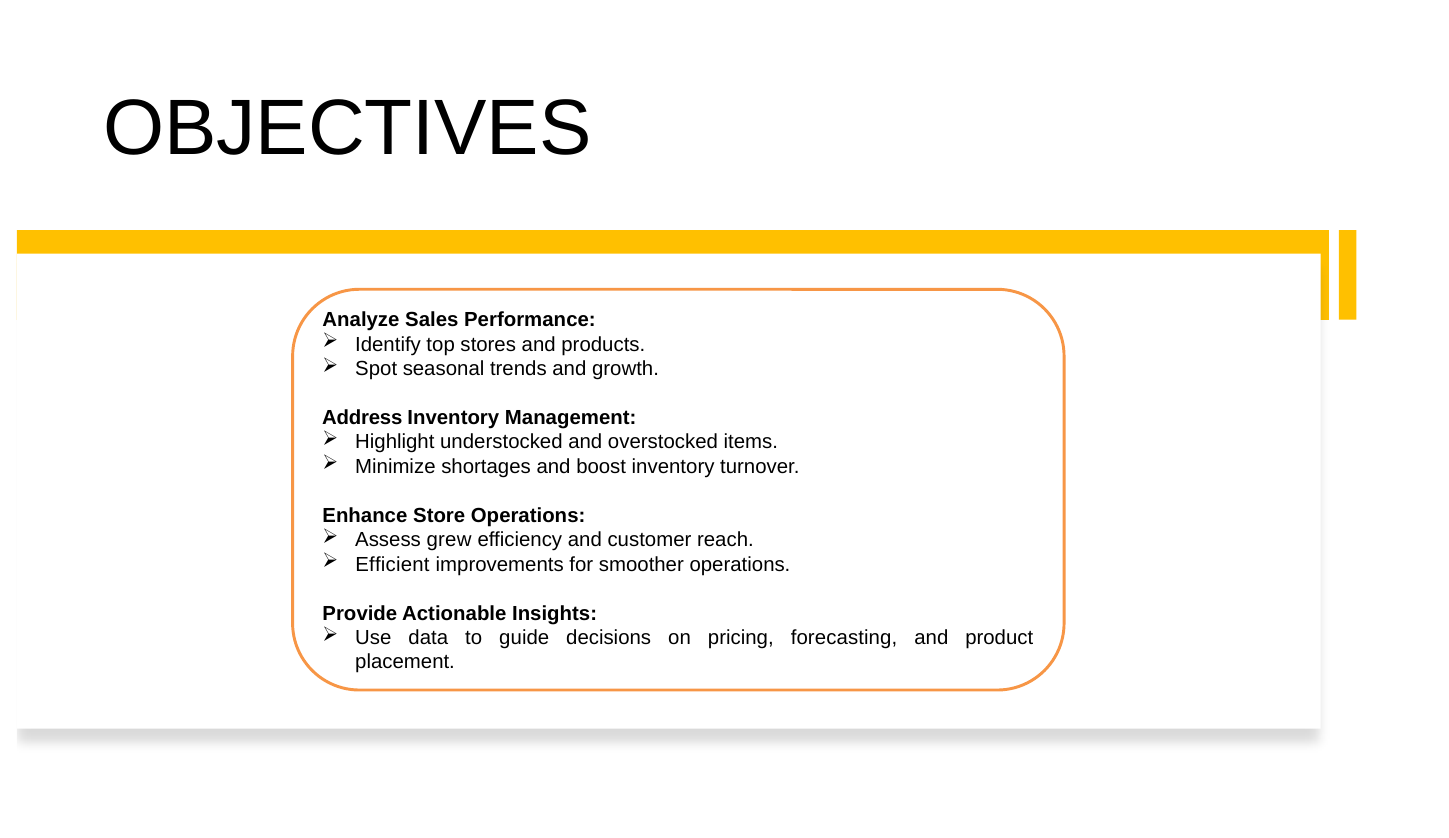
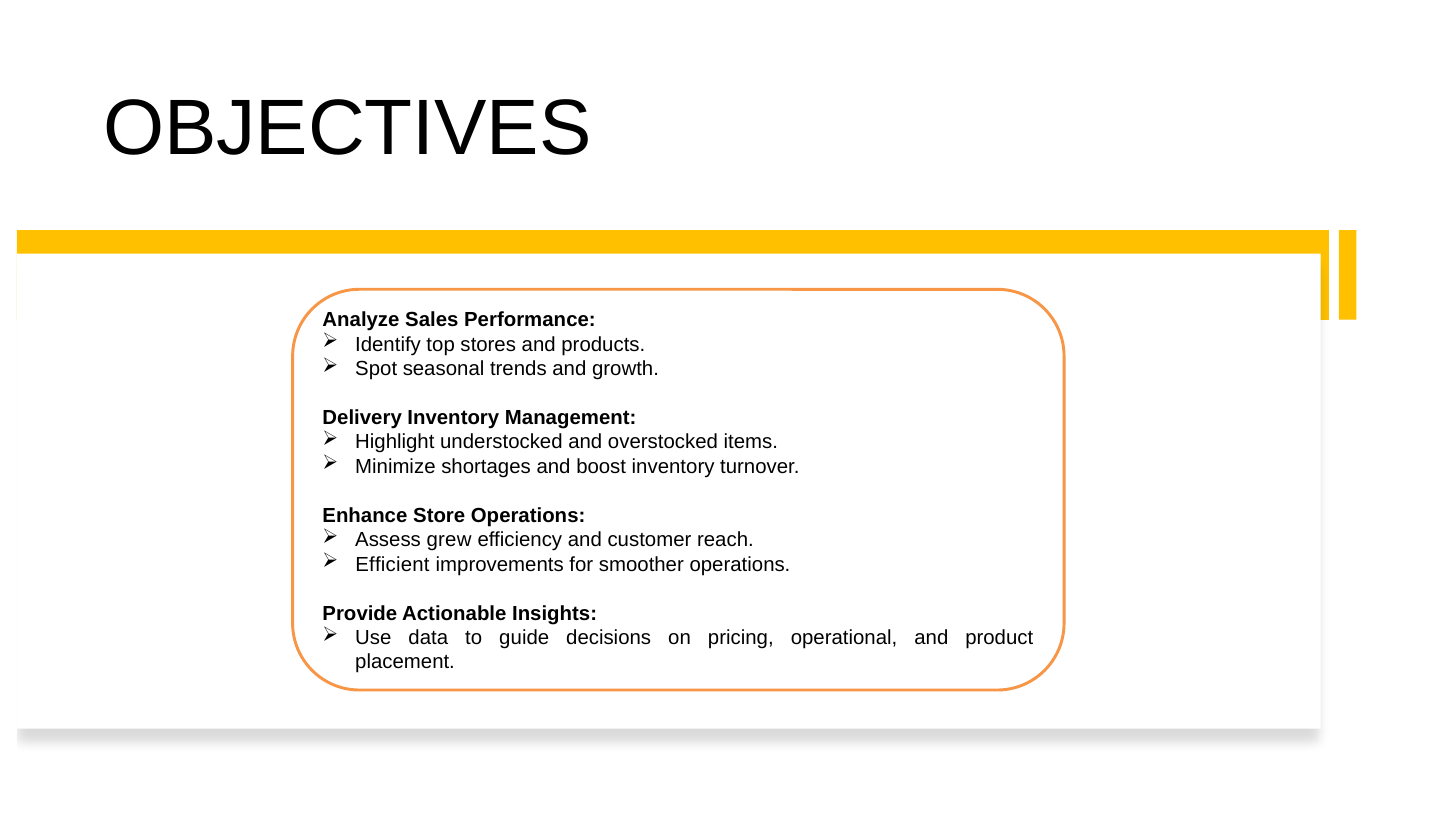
Address: Address -> Delivery
forecasting: forecasting -> operational
